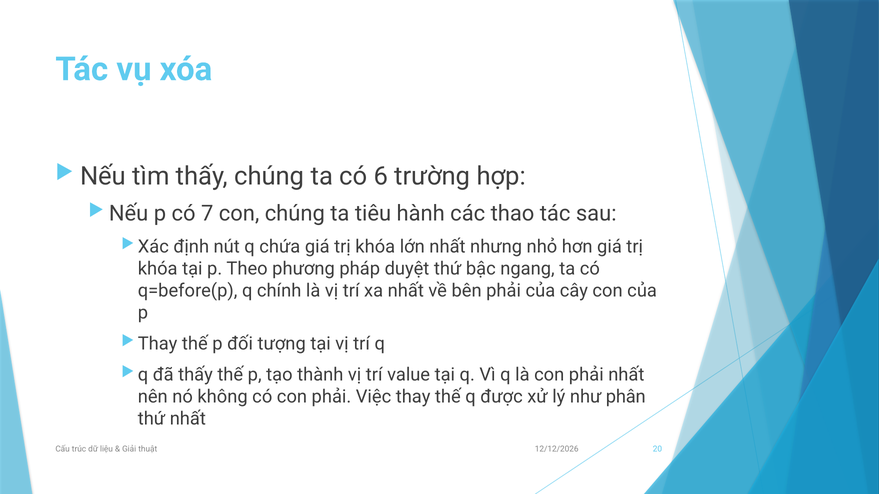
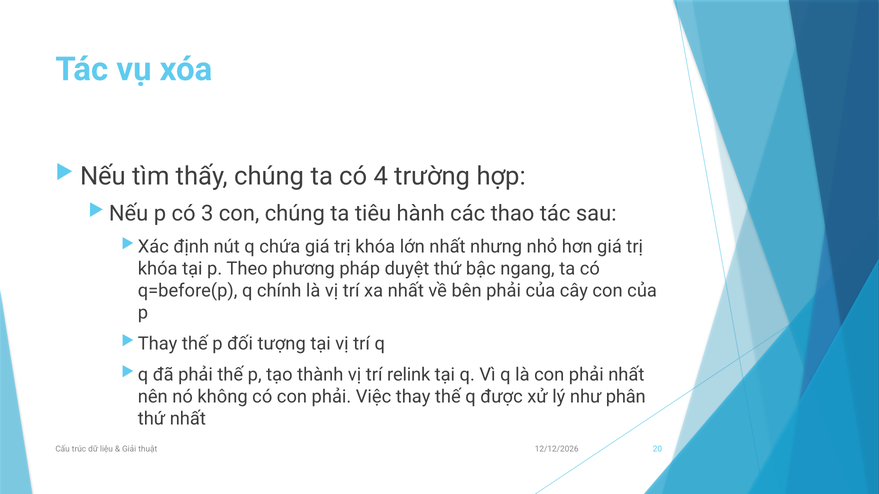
6: 6 -> 4
7: 7 -> 3
đã thấy: thấy -> phải
value: value -> relink
